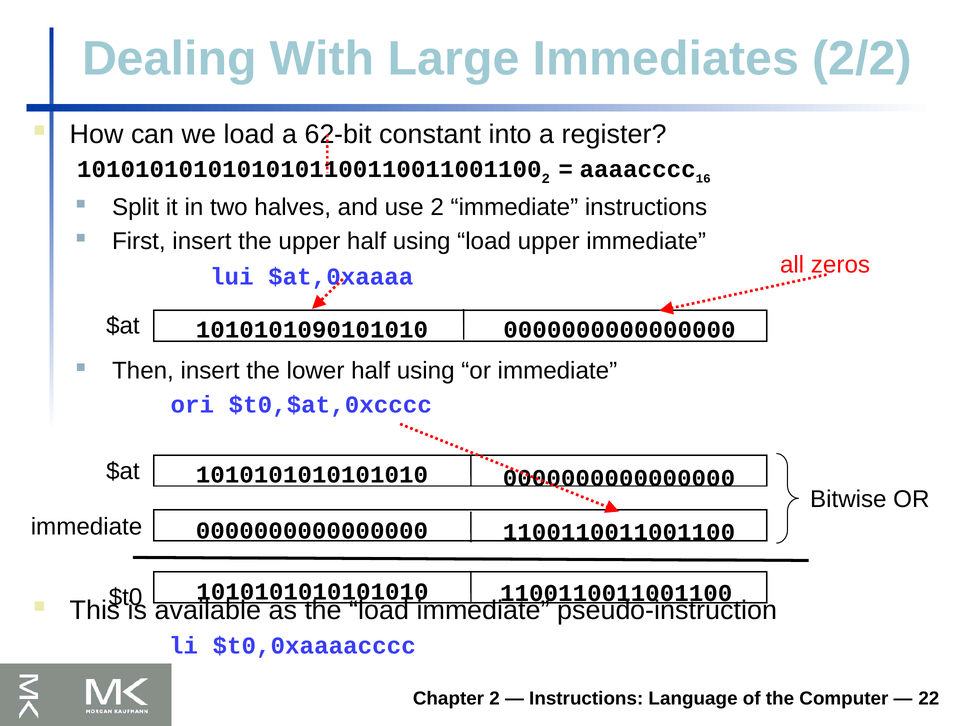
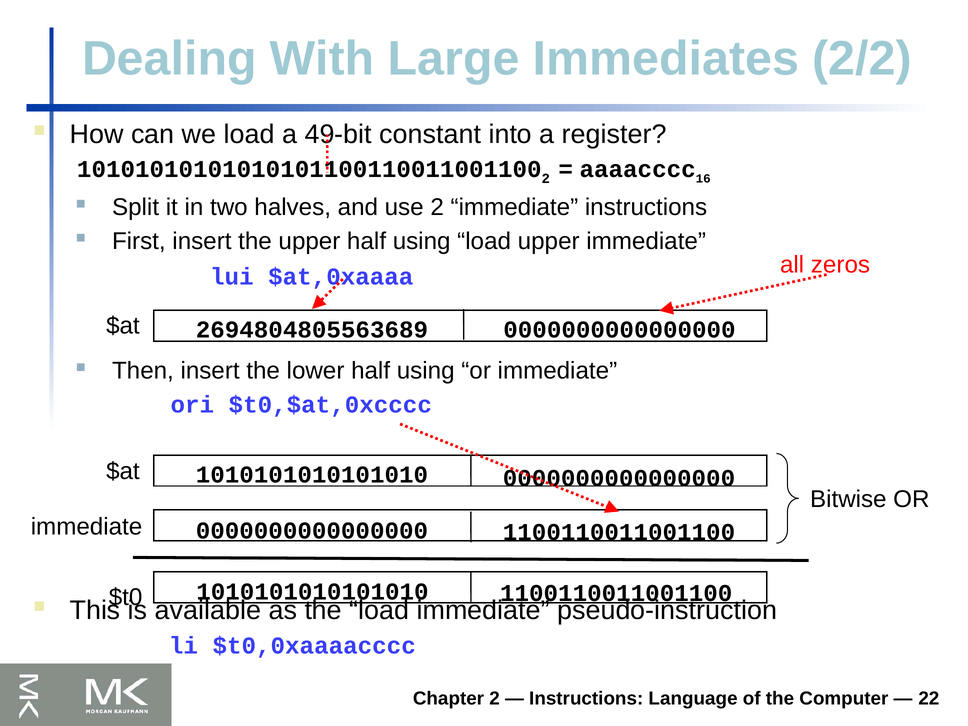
62-bit: 62-bit -> 49-bit
1010101090101010: 1010101090101010 -> 2694804805563689
